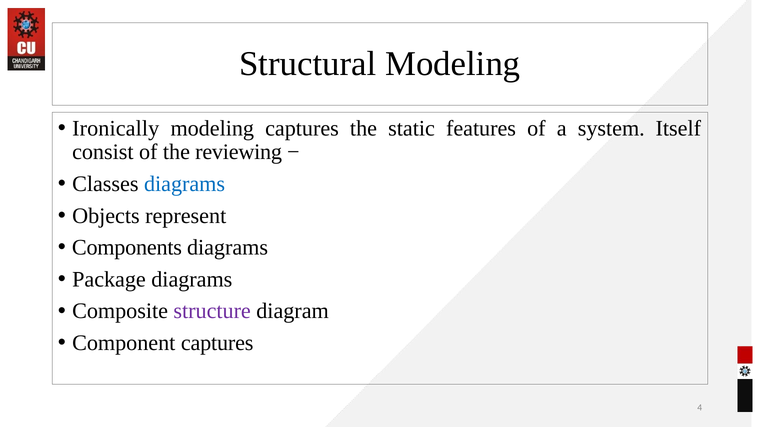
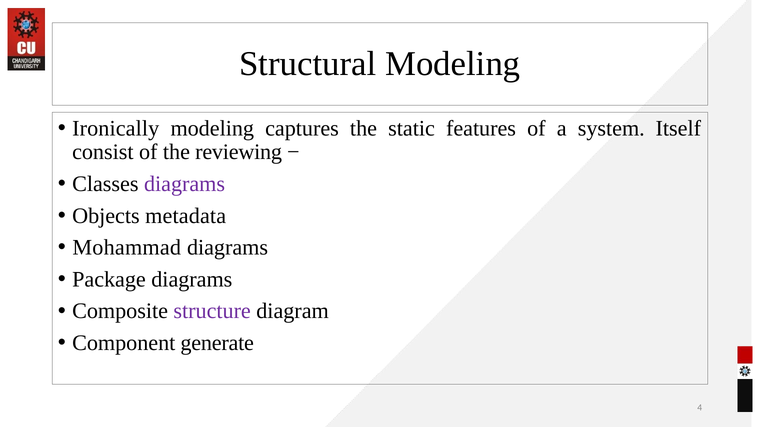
diagrams at (185, 184) colour: blue -> purple
represent: represent -> metadata
Components: Components -> Mohammad
Component captures: captures -> generate
